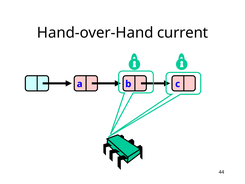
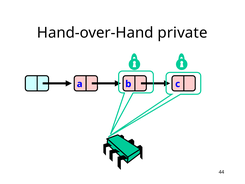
current: current -> private
